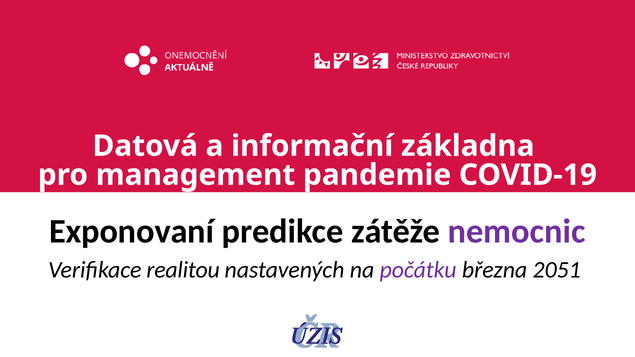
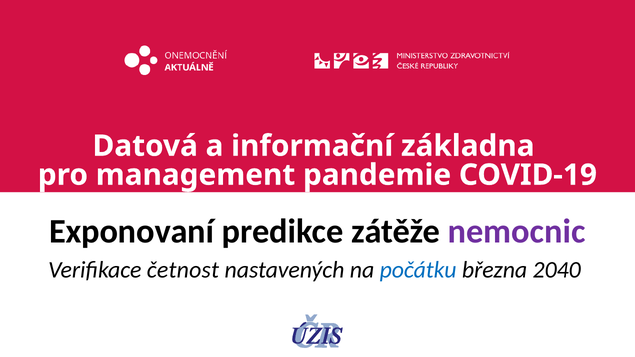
realitou: realitou -> četnost
počátku colour: purple -> blue
2051: 2051 -> 2040
